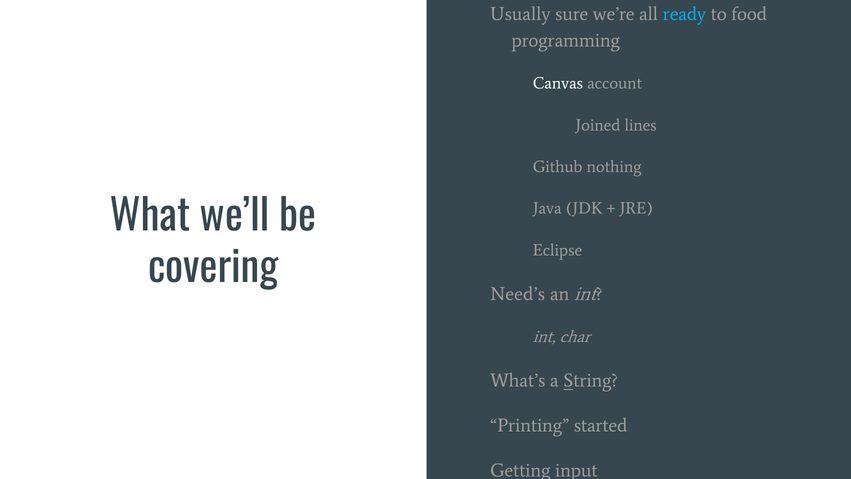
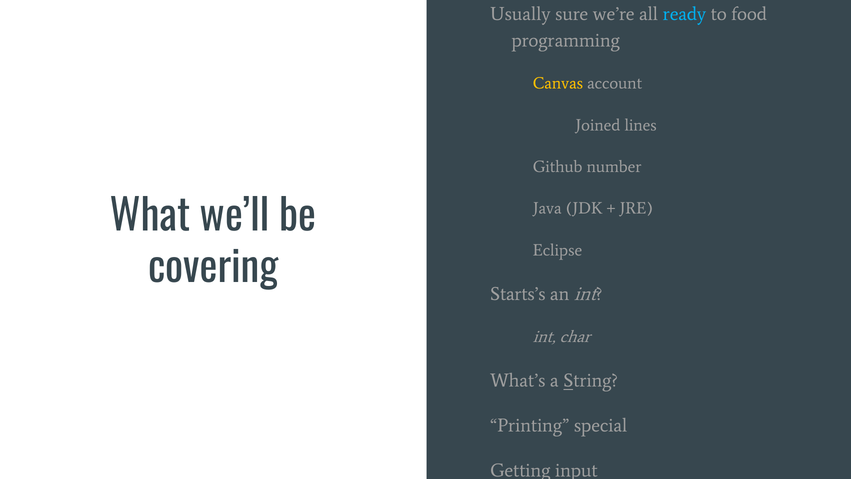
Canvas colour: white -> yellow
nothing: nothing -> number
Need’s: Need’s -> Starts’s
started: started -> special
